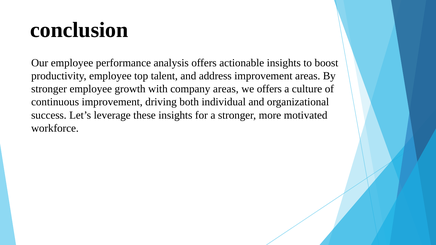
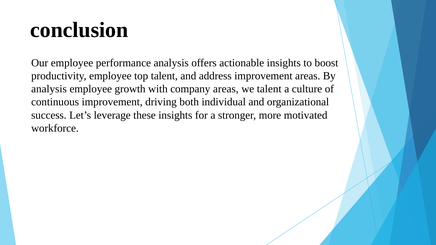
stronger at (49, 89): stronger -> analysis
we offers: offers -> talent
